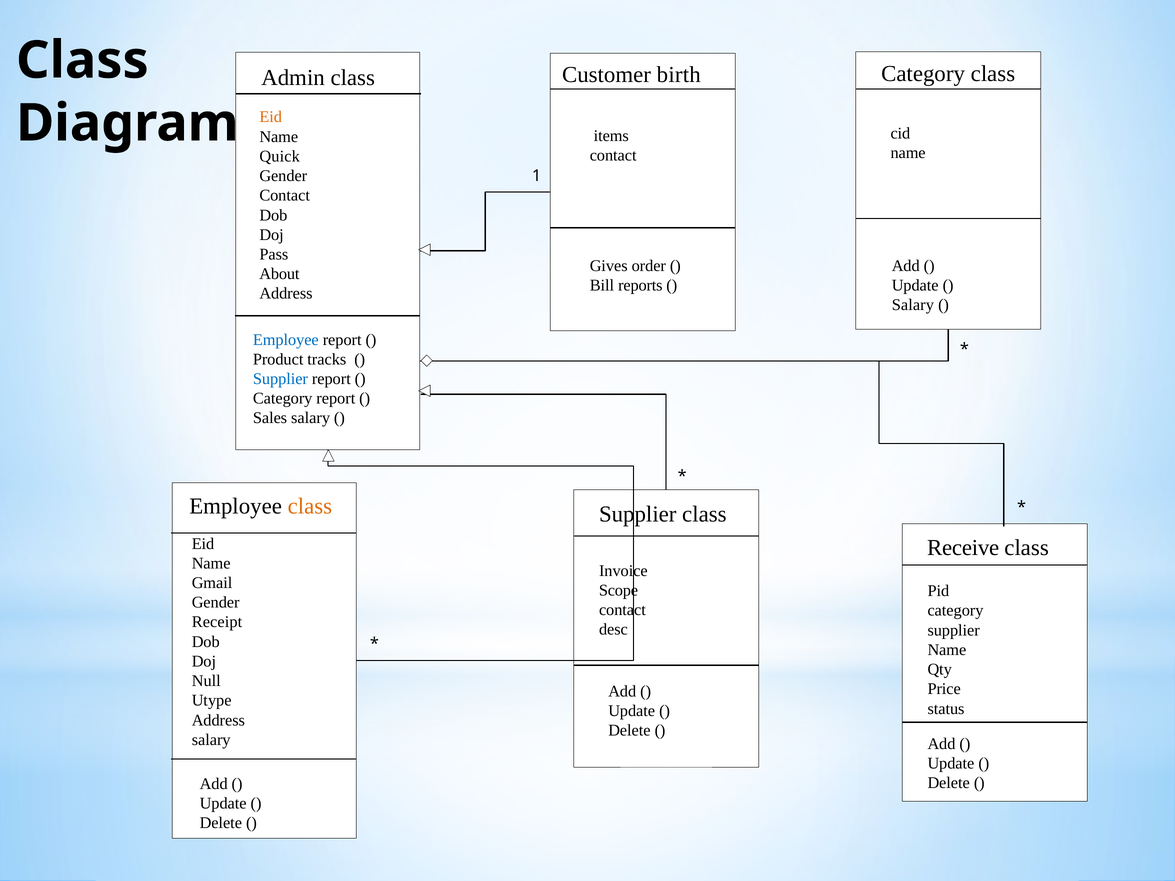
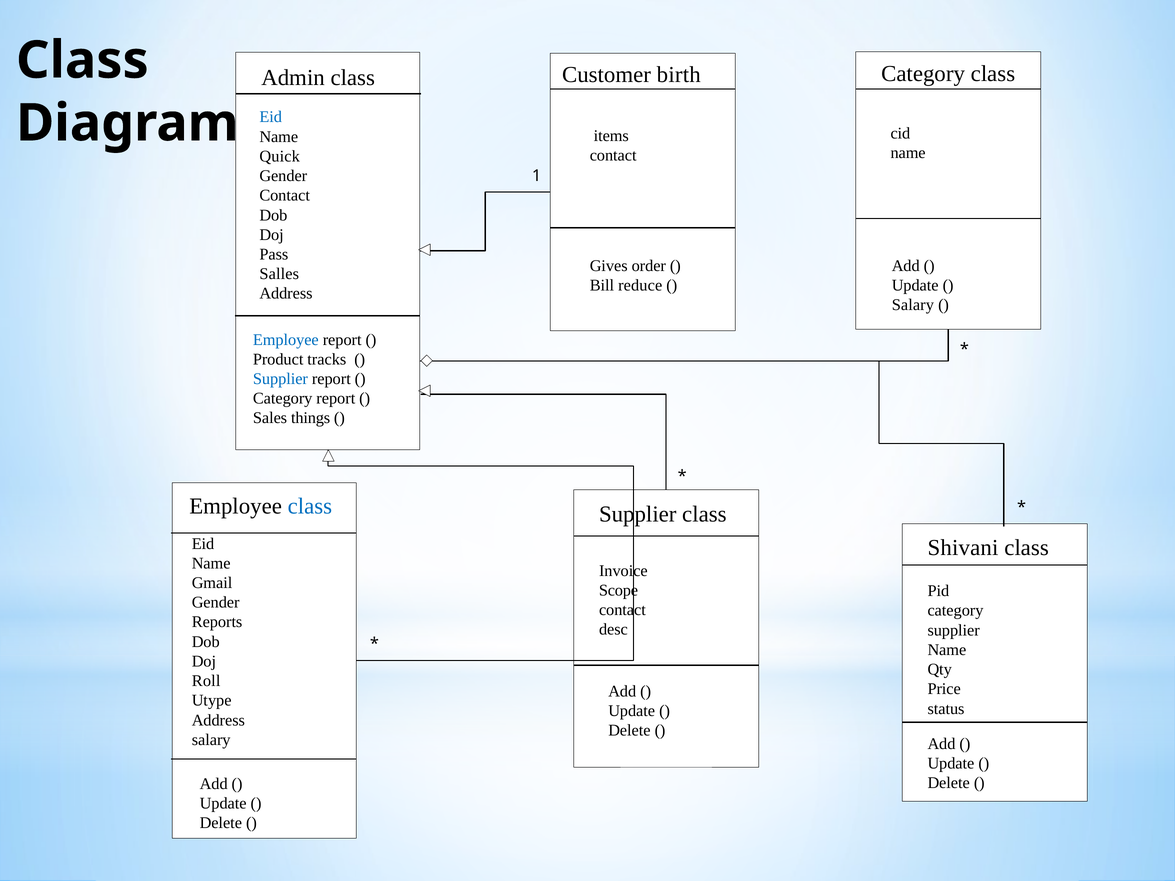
Eid at (271, 117) colour: orange -> blue
About: About -> Salles
reports: reports -> reduce
Sales salary: salary -> things
class at (310, 507) colour: orange -> blue
Receive: Receive -> Shivani
Receipt: Receipt -> Reports
Null: Null -> Roll
